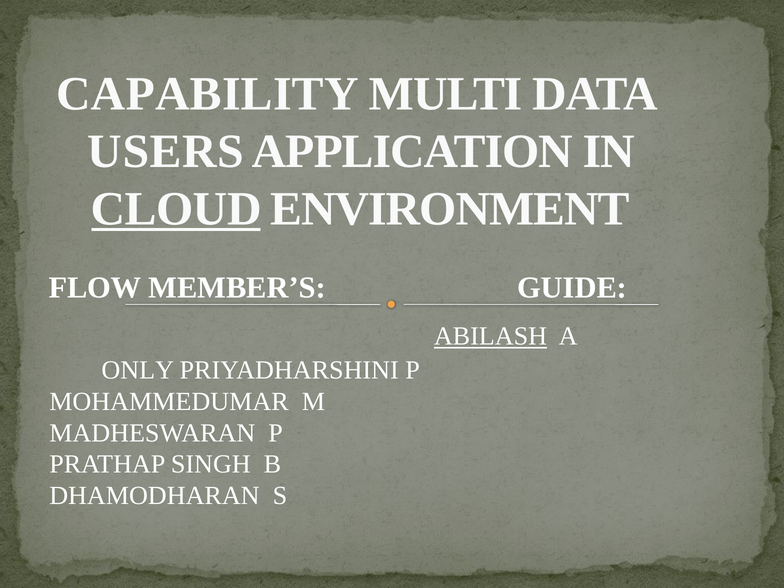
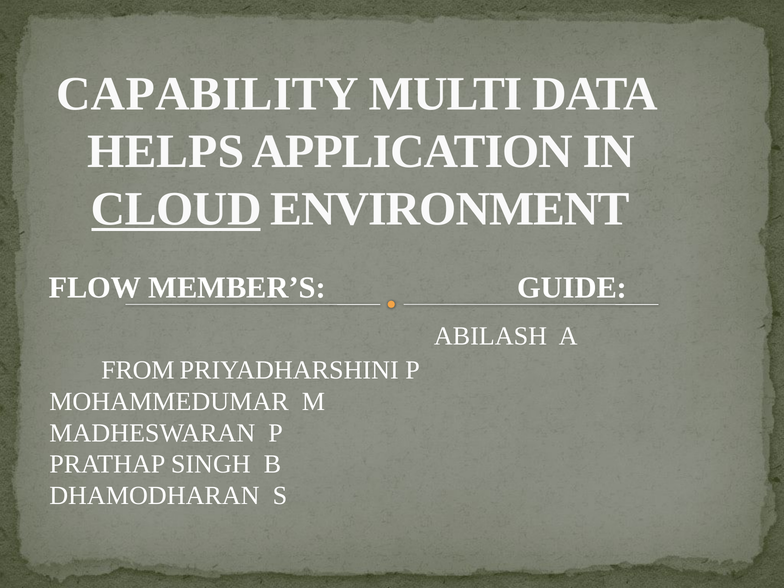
USERS: USERS -> HELPS
ABILASH underline: present -> none
ONLY: ONLY -> FROM
